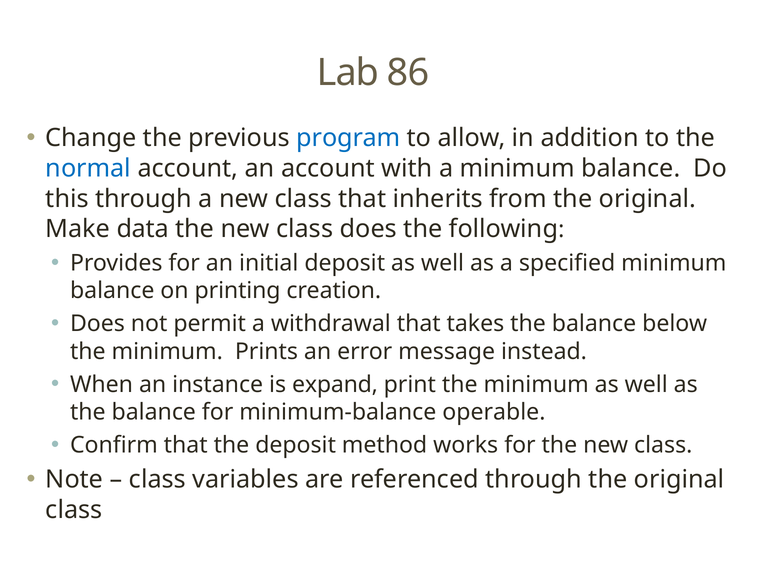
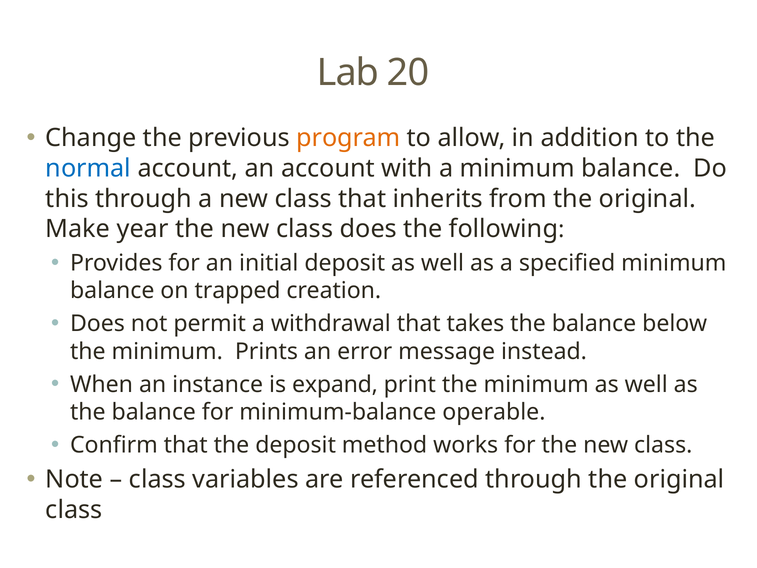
86: 86 -> 20
program colour: blue -> orange
data: data -> year
printing: printing -> trapped
